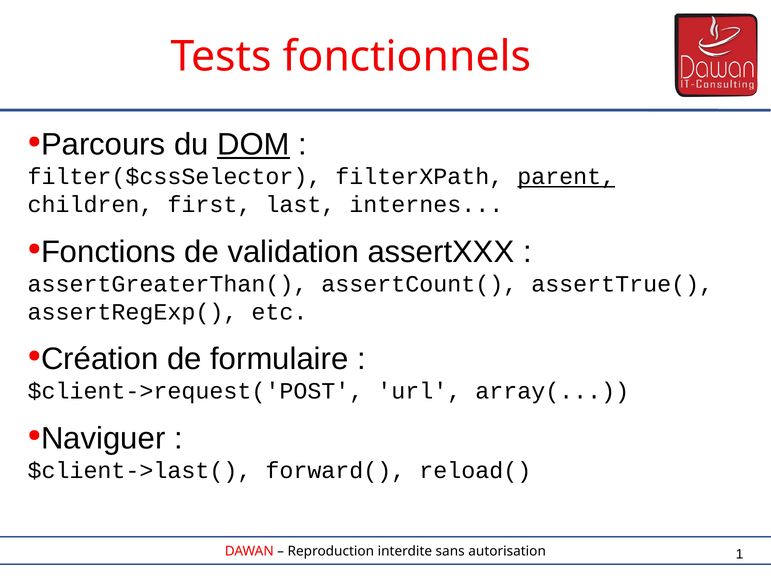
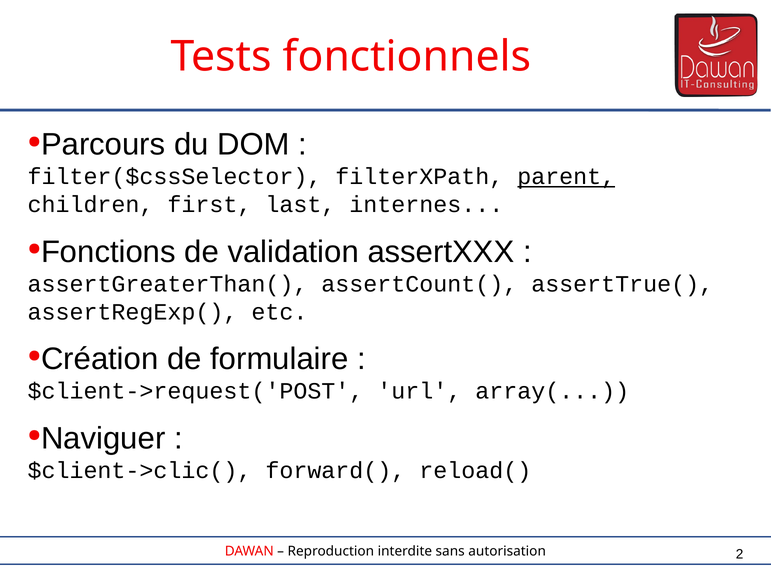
DOM underline: present -> none
$client->last(: $client->last( -> $client->clic(
1: 1 -> 2
